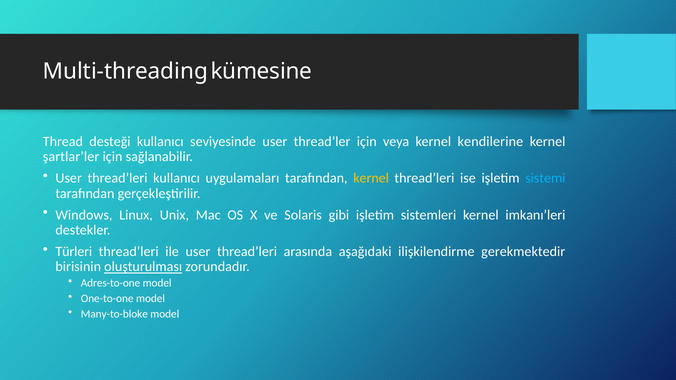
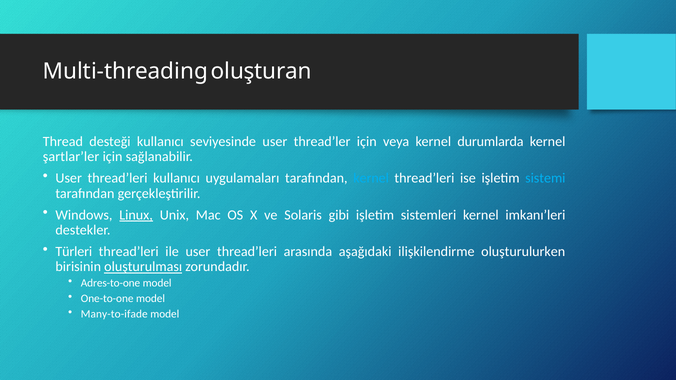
kümesine: kümesine -> oluşturan
kendilerine: kendilerine -> durumlarda
kernel at (371, 178) colour: yellow -> light blue
Linux underline: none -> present
gerekmektedir: gerekmektedir -> oluşturulurken
Many-to-bloke: Many-to-bloke -> Many-to-ifade
